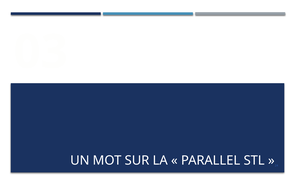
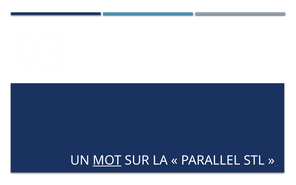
MOT underline: none -> present
